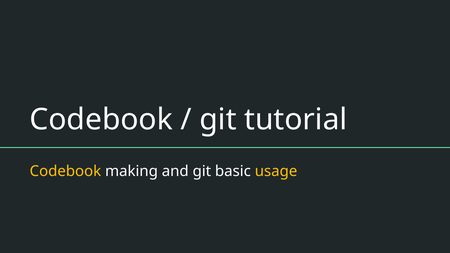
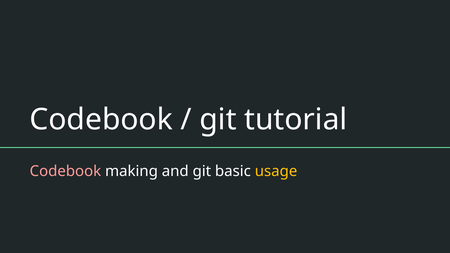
Codebook at (65, 171) colour: yellow -> pink
